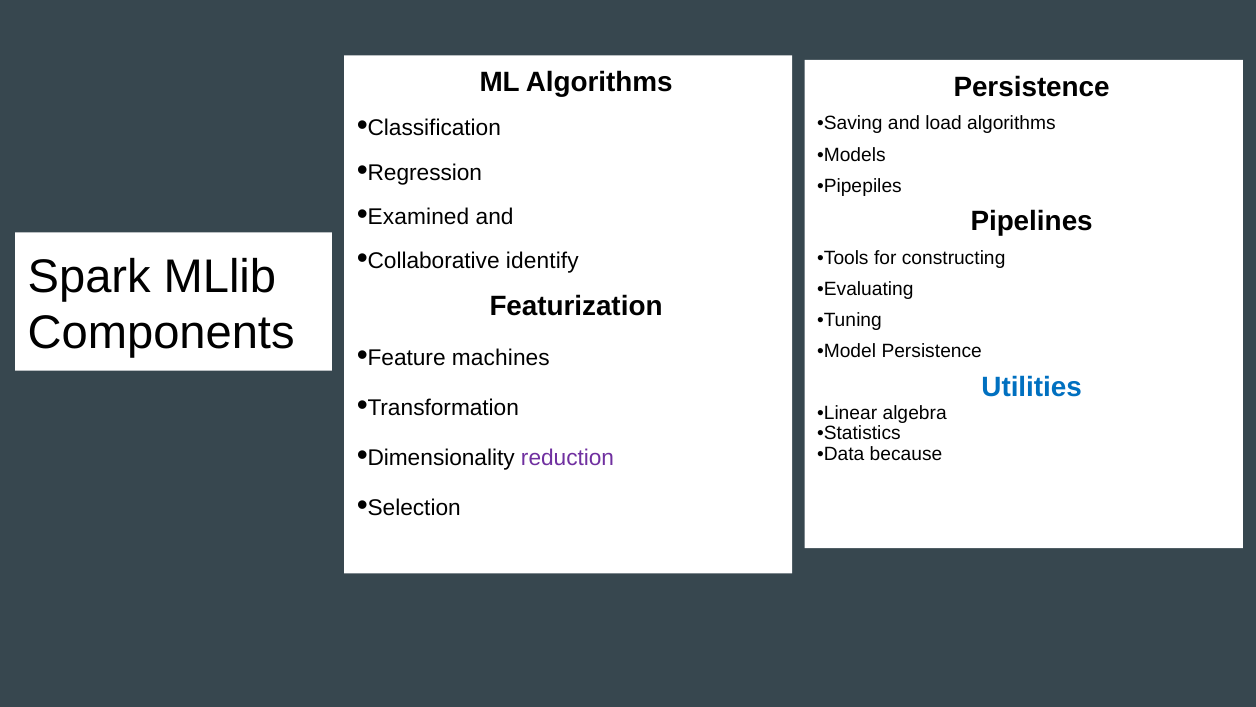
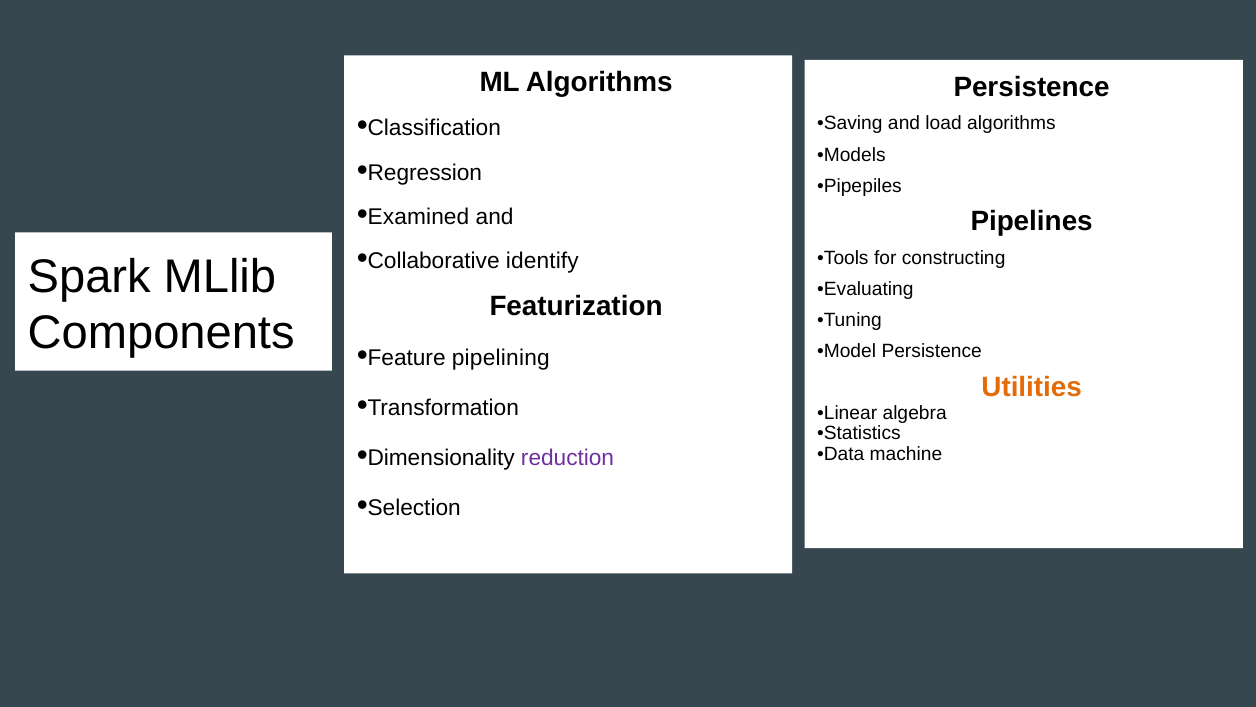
machines: machines -> pipelining
Utilities colour: blue -> orange
because: because -> machine
